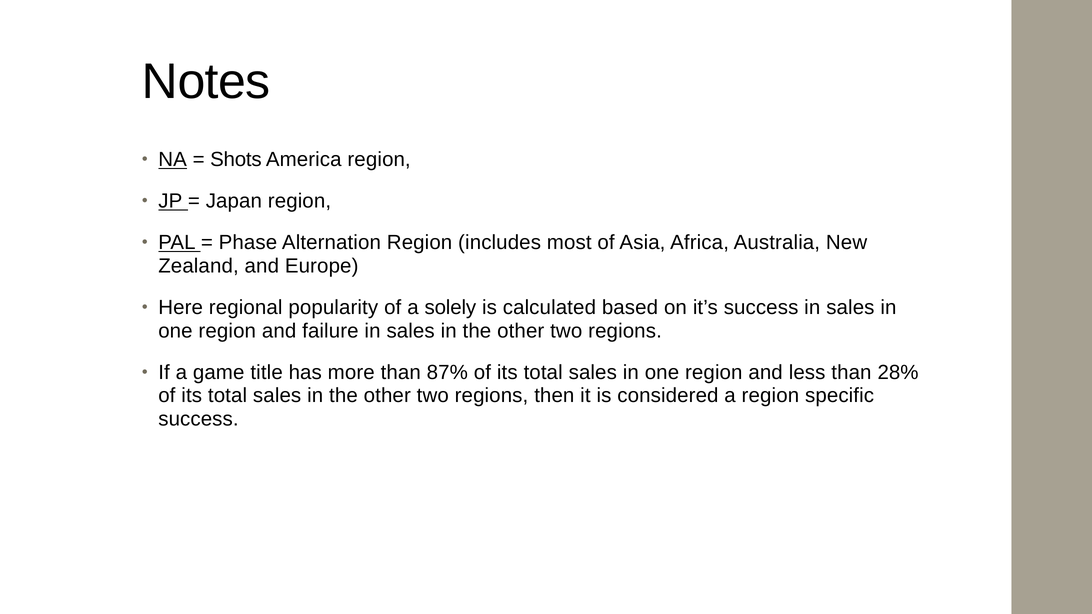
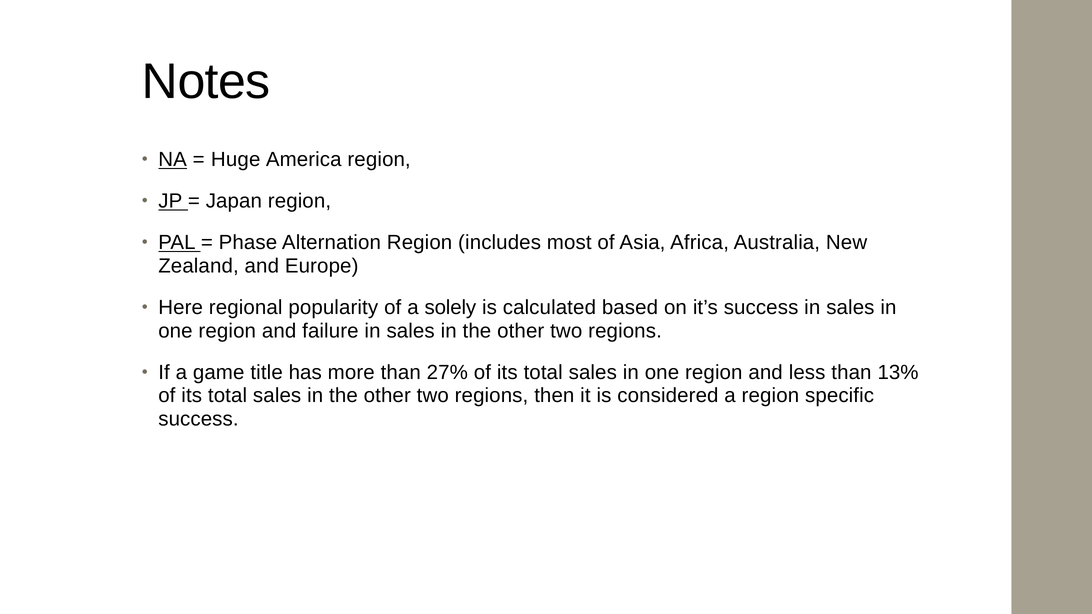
Shots: Shots -> Huge
87%: 87% -> 27%
28%: 28% -> 13%
